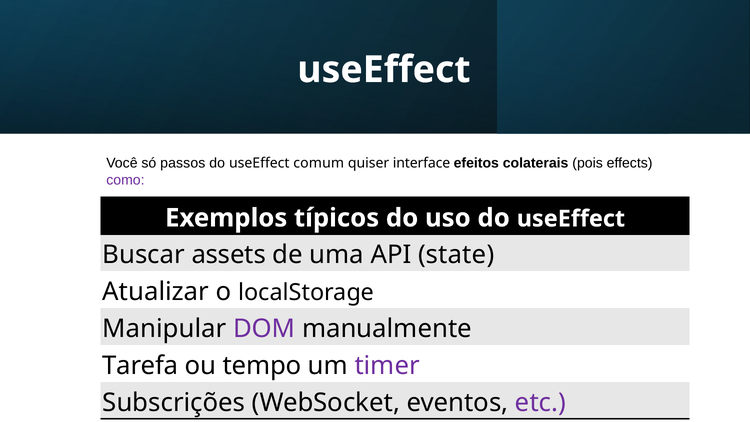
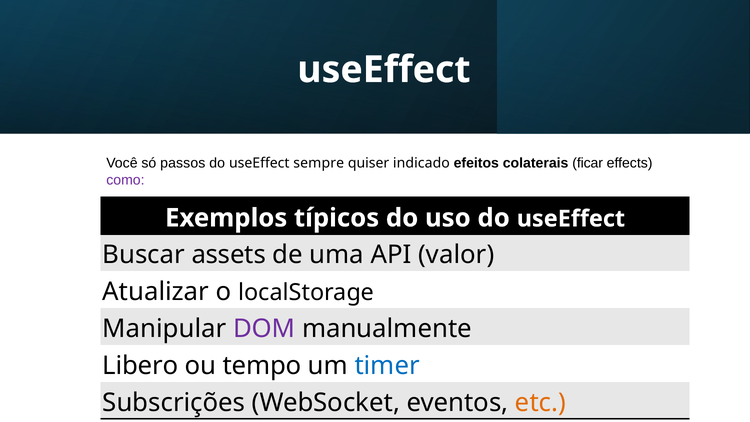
comum: comum -> sempre
interface: interface -> indicado
pois: pois -> ficar
state: state -> valor
Tarefa: Tarefa -> Libero
timer colour: purple -> blue
etc colour: purple -> orange
